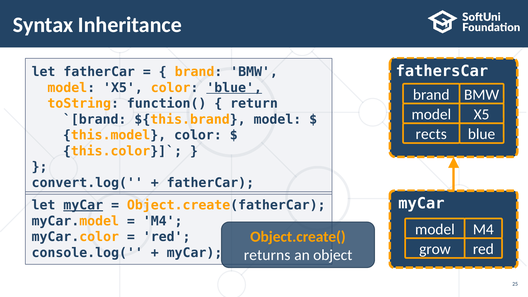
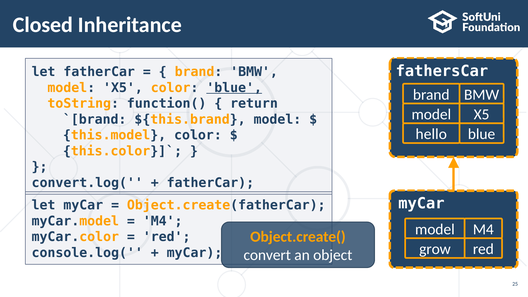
Syntax: Syntax -> Closed
rects: rects -> hello
myCar at (83, 205) underline: present -> none
returns: returns -> convert
